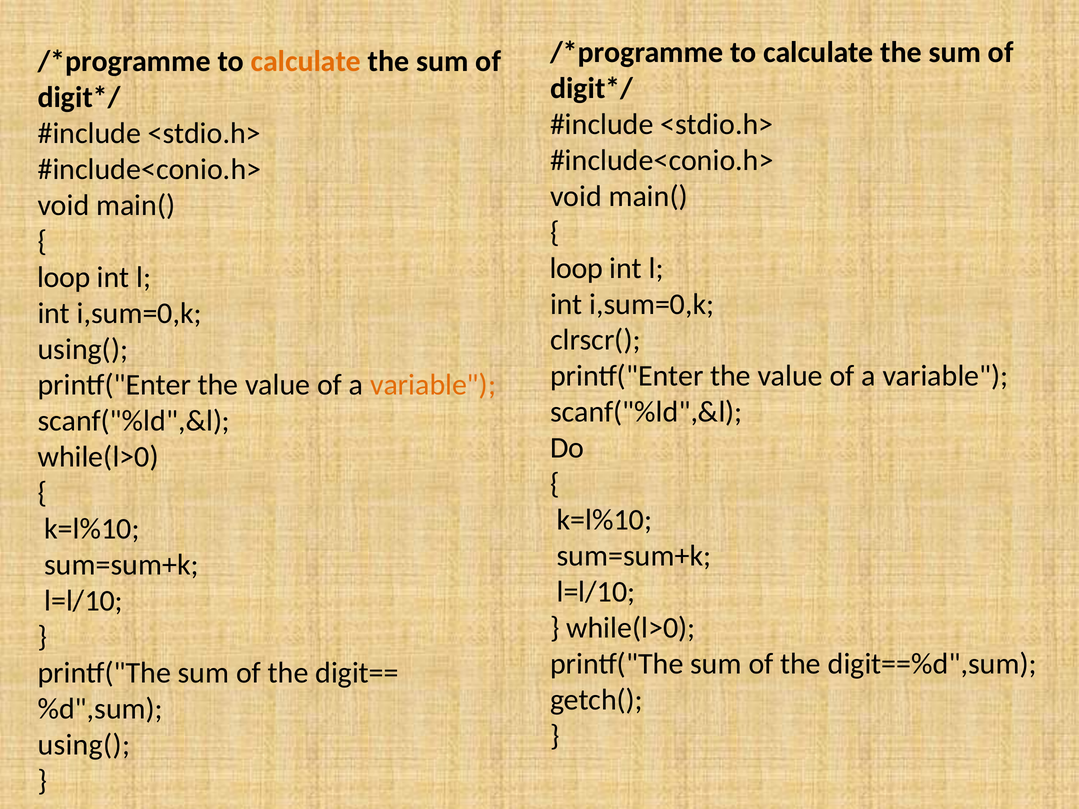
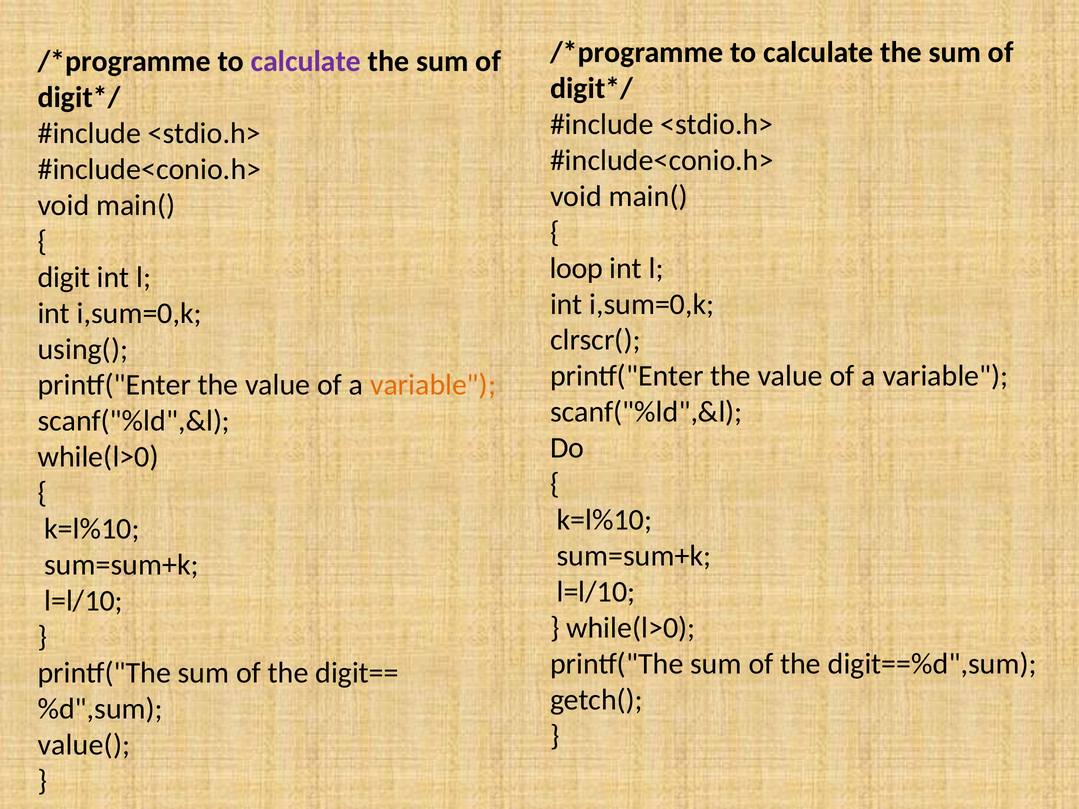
calculate at (306, 61) colour: orange -> purple
loop at (64, 277): loop -> digit
using( at (84, 745): using( -> value(
